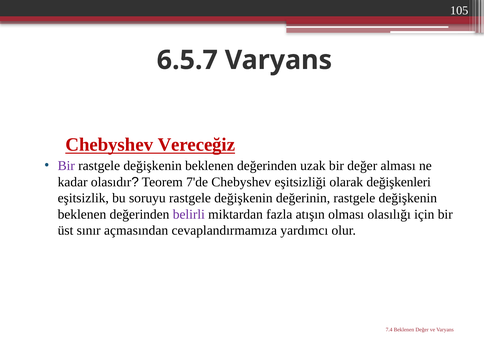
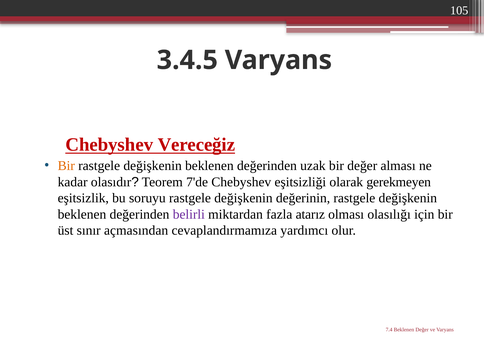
6.5.7: 6.5.7 -> 3.4.5
Bir at (66, 166) colour: purple -> orange
değişkenleri: değişkenleri -> gerekmeyen
atışın: atışın -> atarız
